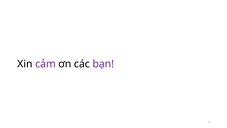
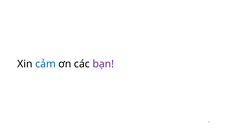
cảm colour: purple -> blue
